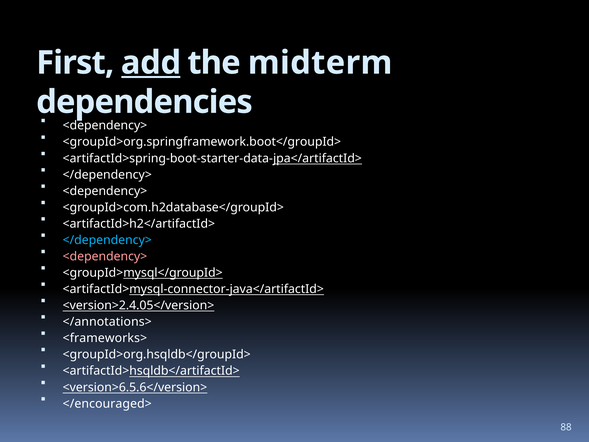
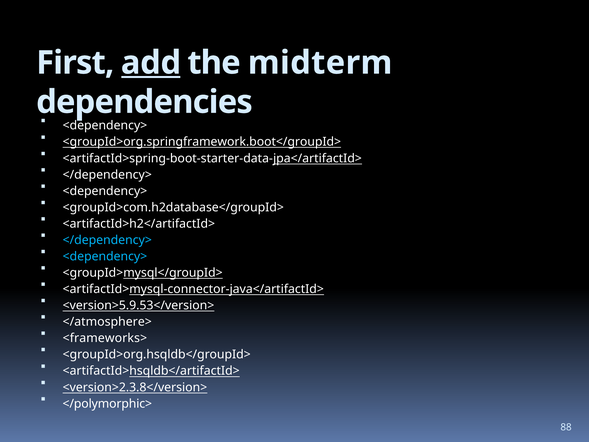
<groupId>org.springframework.boot</groupId> underline: none -> present
<dependency> at (105, 256) colour: pink -> light blue
<version>2.4.05</version>: <version>2.4.05</version> -> <version>5.9.53</version>
</annotations>: </annotations> -> </atmosphere>
<version>6.5.6</version>: <version>6.5.6</version> -> <version>2.3.8</version>
</encouraged>: </encouraged> -> </polymorphic>
